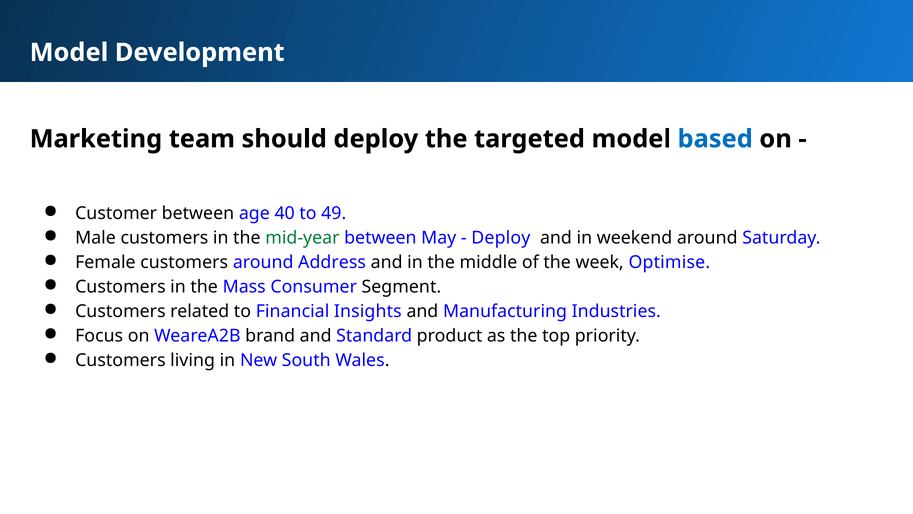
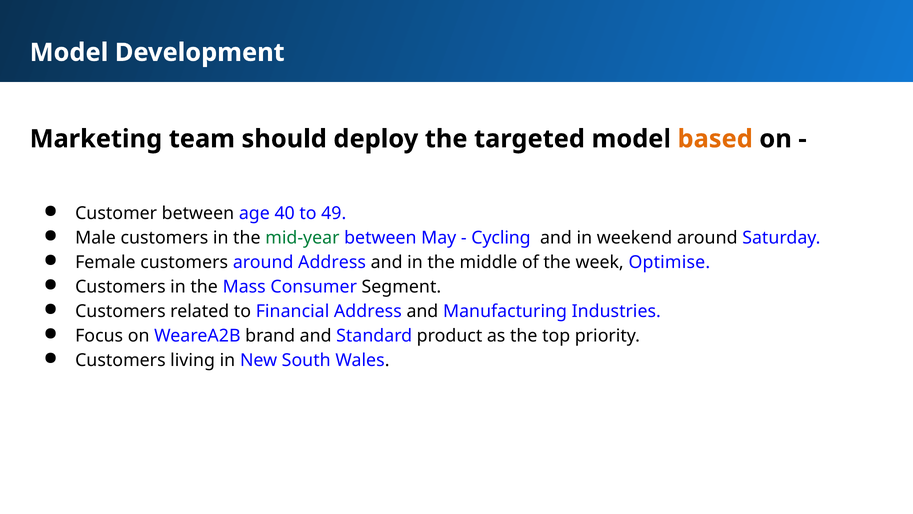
based colour: blue -> orange
Deploy at (501, 238): Deploy -> Cycling
Financial Insights: Insights -> Address
